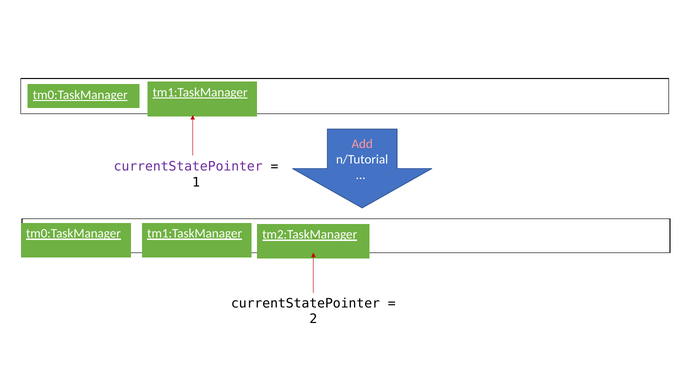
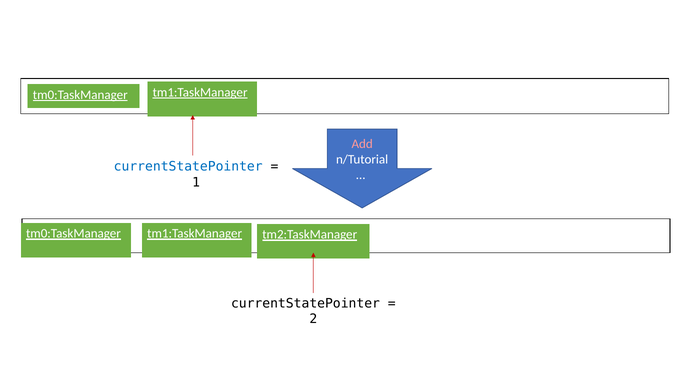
currentStatePointer at (188, 167) colour: purple -> blue
